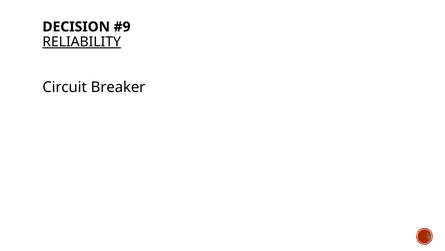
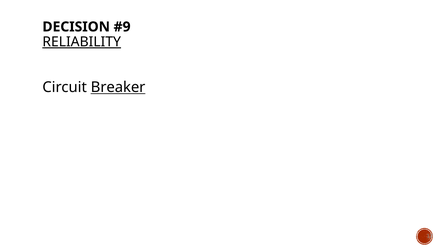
Breaker underline: none -> present
